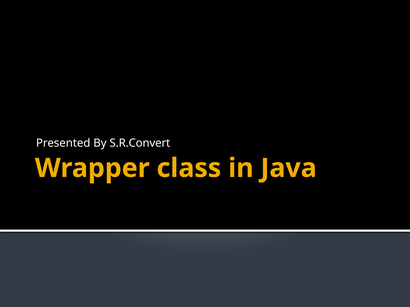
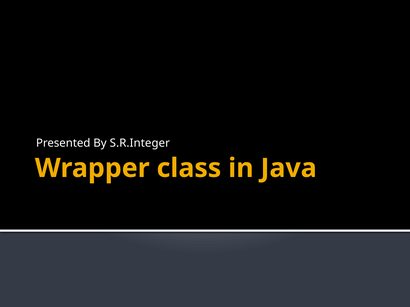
S.R.Convert: S.R.Convert -> S.R.Integer
